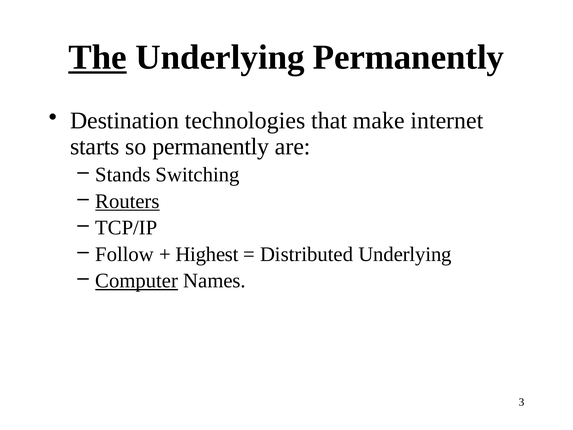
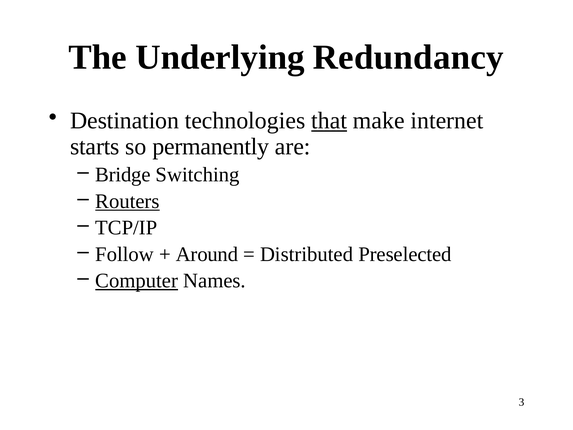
The underline: present -> none
Underlying Permanently: Permanently -> Redundancy
that underline: none -> present
Stands: Stands -> Bridge
Highest: Highest -> Around
Distributed Underlying: Underlying -> Preselected
